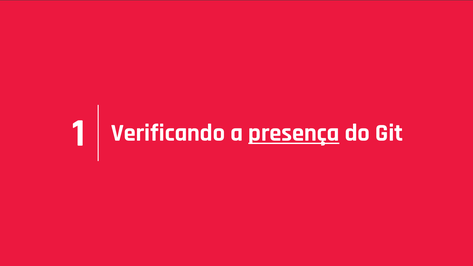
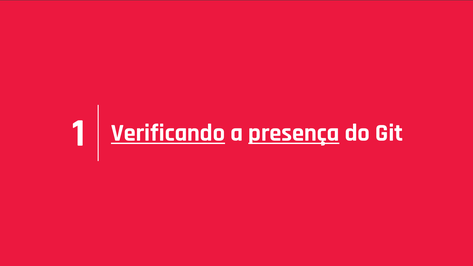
Verificando underline: none -> present
